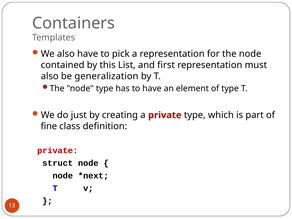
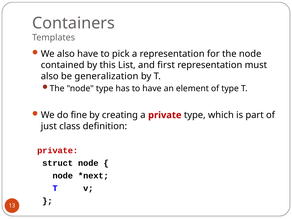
just: just -> fine
fine: fine -> just
